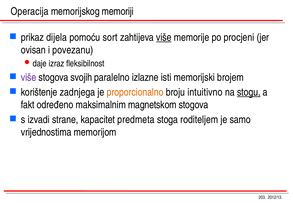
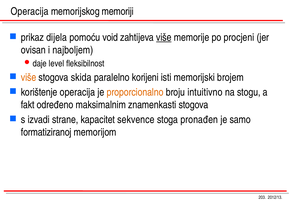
sort: sort -> void
povezanu: povezanu -> najboljem
izraz: izraz -> level
više at (29, 77) colour: purple -> orange
svojih: svojih -> skida
izlazne: izlazne -> korijeni
korištenje zadnjega: zadnjega -> operacija
stogu underline: present -> none
magnetskom: magnetskom -> znamenkasti
predmeta: predmeta -> sekvence
roditeljem: roditeljem -> pronađen
vrijednostima: vrijednostima -> formatiziranoj
